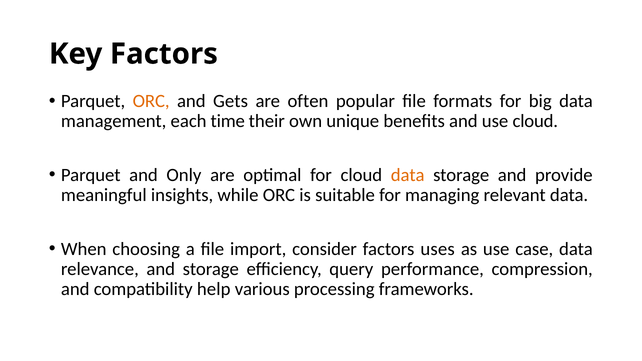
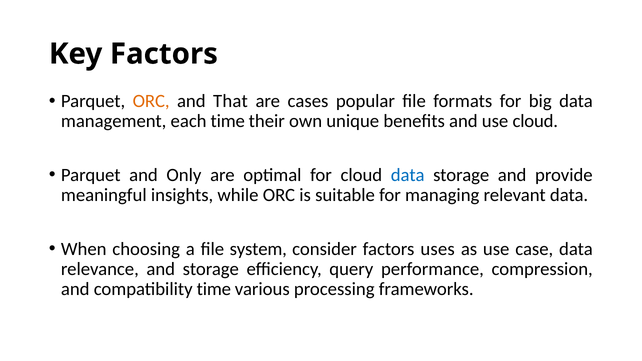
Gets: Gets -> That
often: often -> cases
data at (408, 175) colour: orange -> blue
import: import -> system
compatibility help: help -> time
